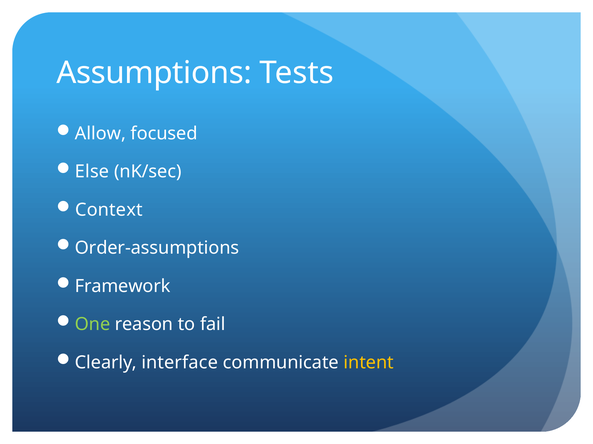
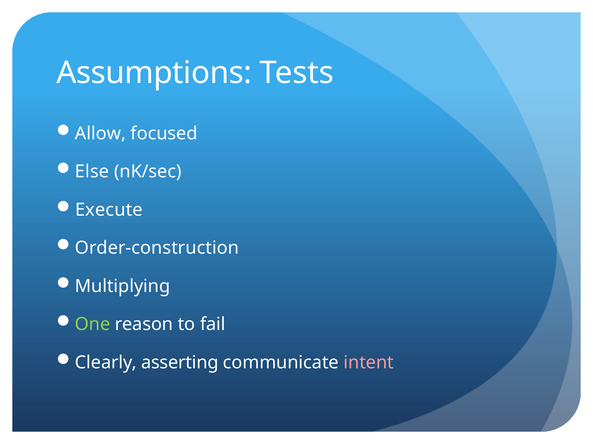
Context: Context -> Execute
Order-assumptions: Order-assumptions -> Order-construction
Framework: Framework -> Multiplying
interface: interface -> asserting
intent colour: yellow -> pink
